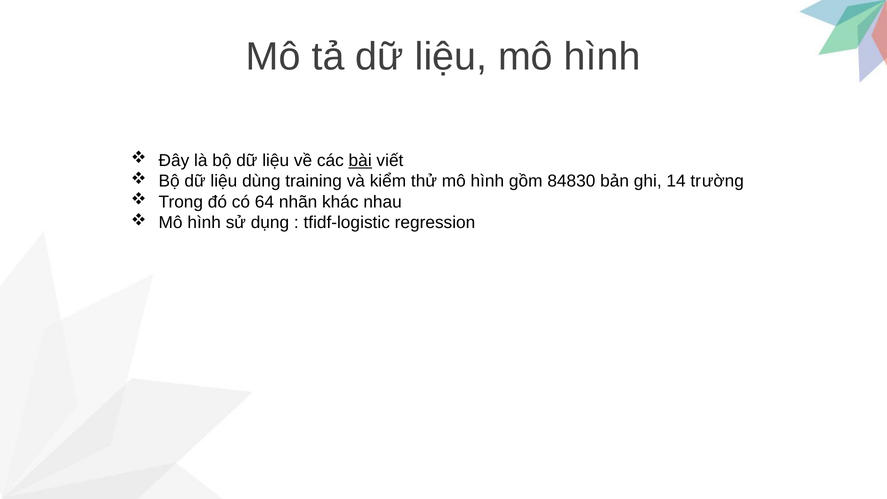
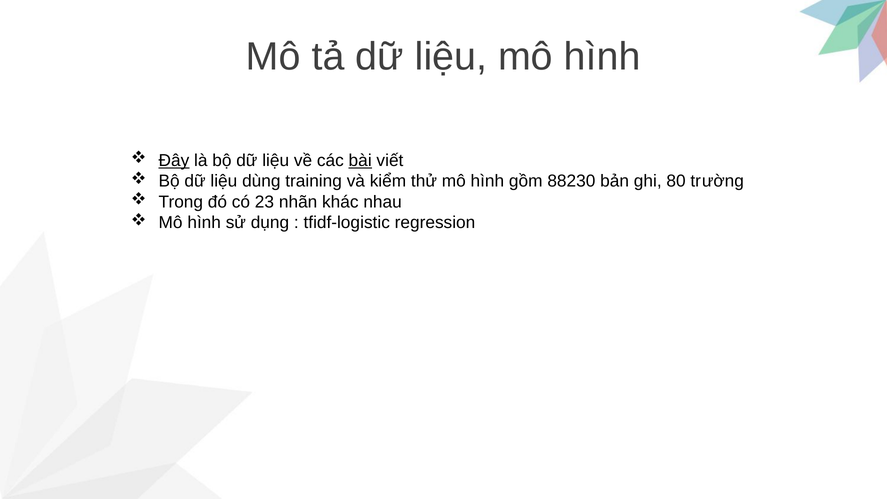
Đây underline: none -> present
84830: 84830 -> 88230
14: 14 -> 80
64: 64 -> 23
